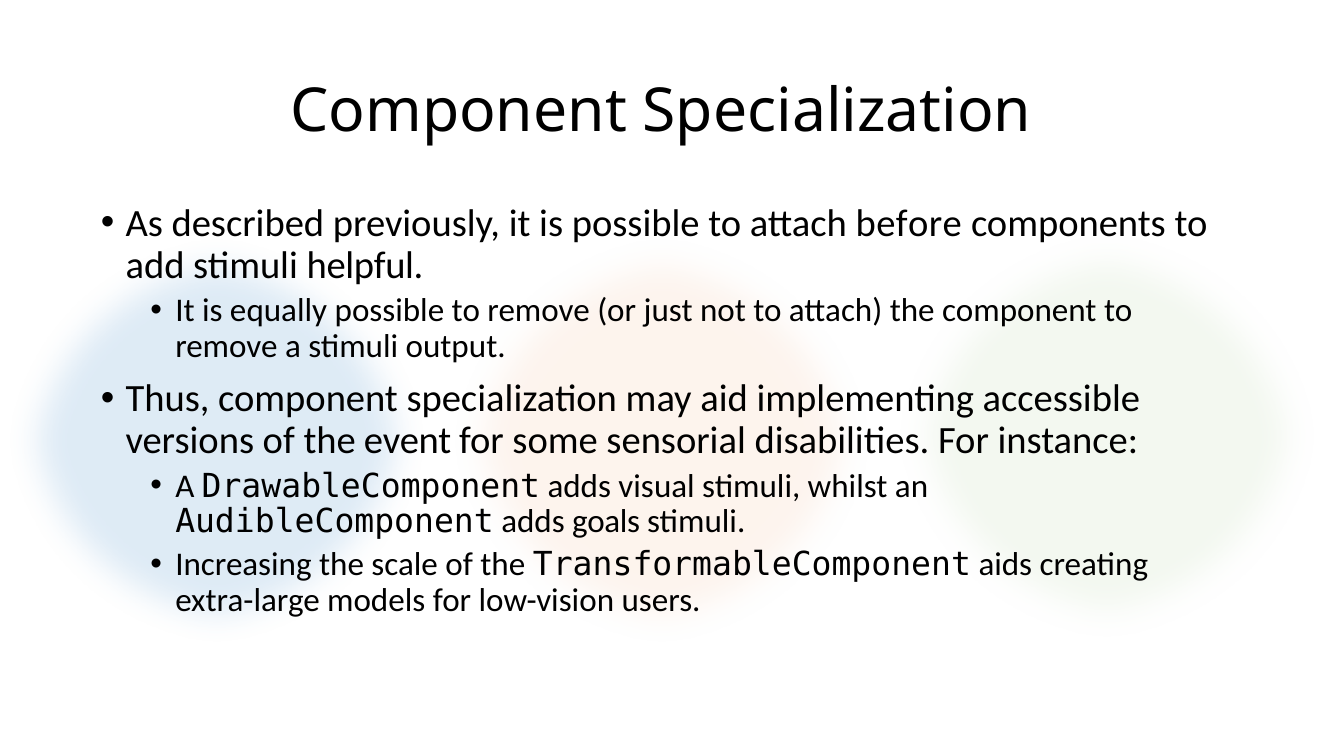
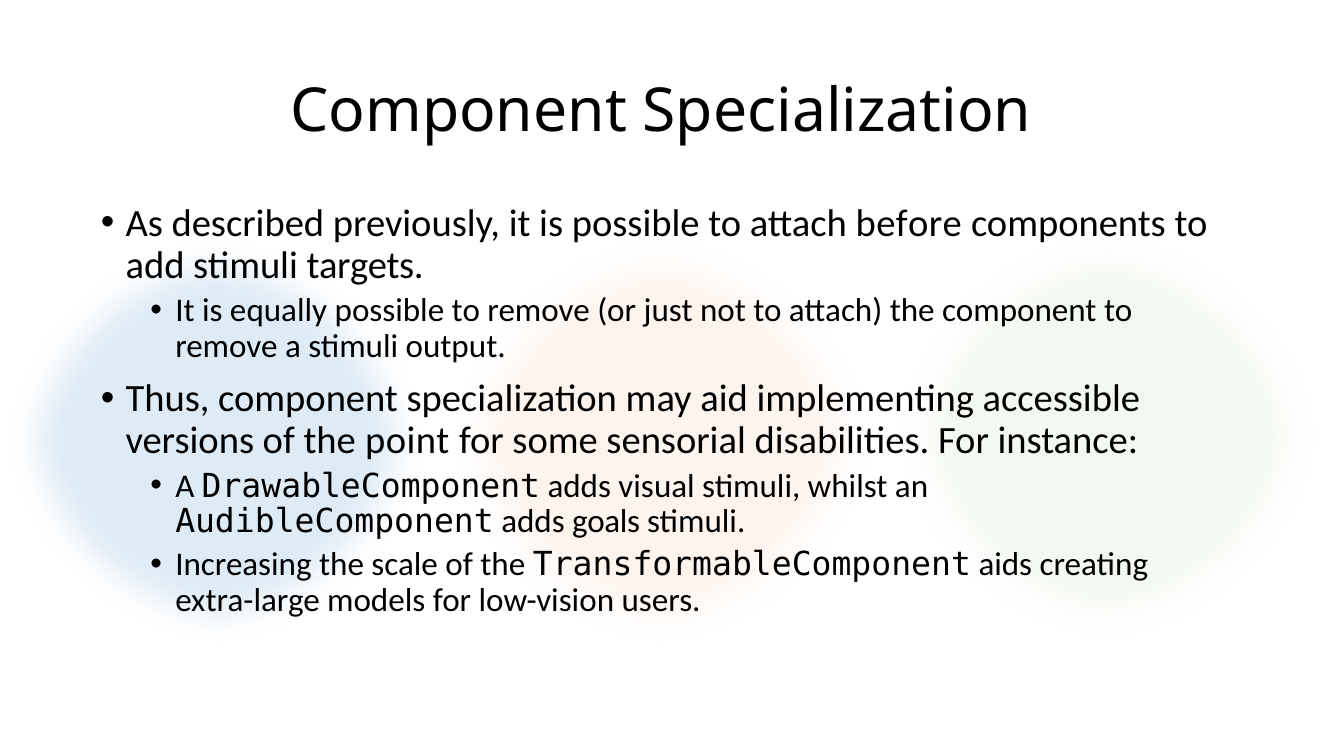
helpful: helpful -> targets
event: event -> point
